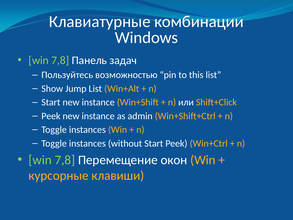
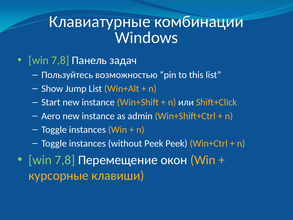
Peek at (51, 116): Peek -> Aero
without Start: Start -> Peek
